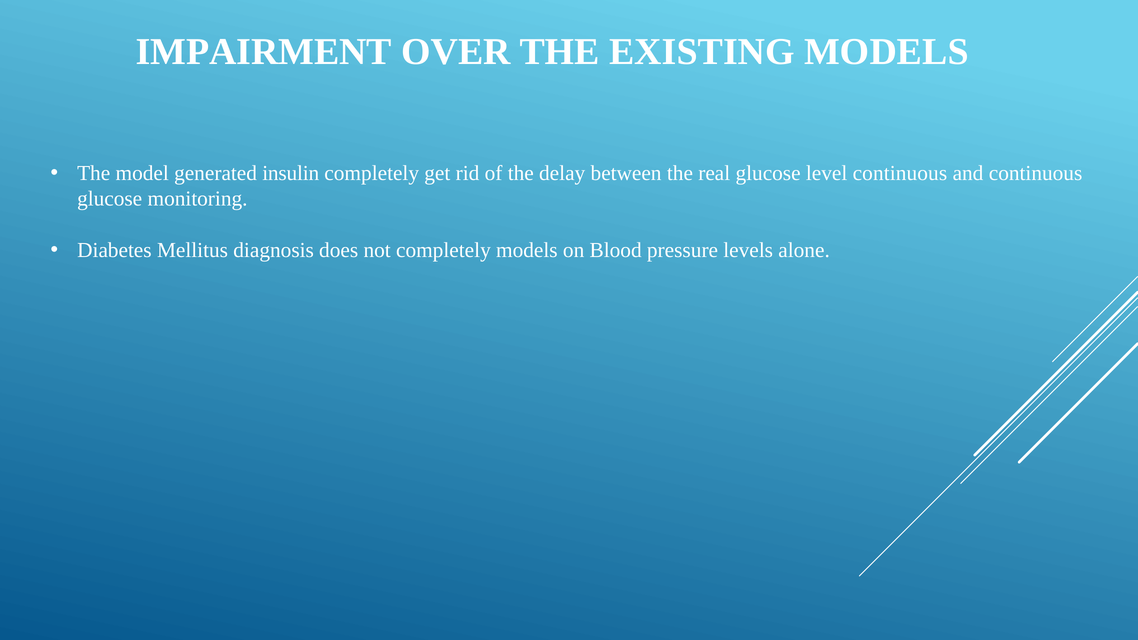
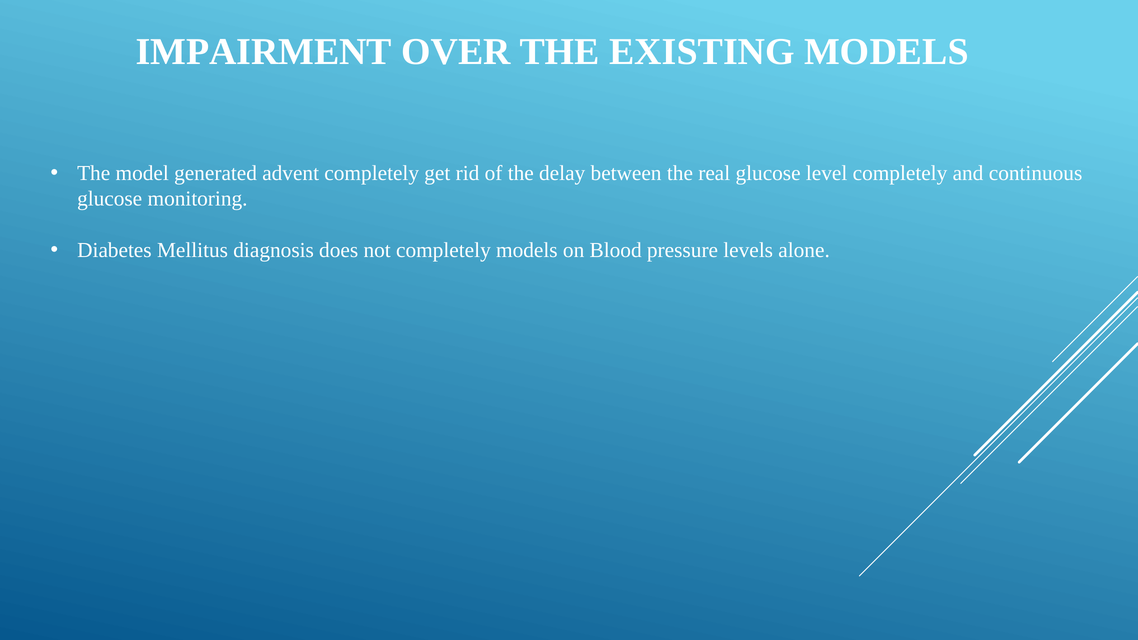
insulin: insulin -> advent
level continuous: continuous -> completely
